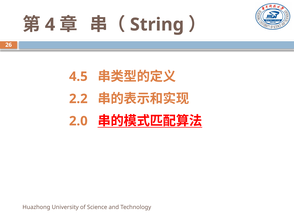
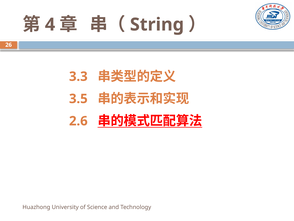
4.5: 4.5 -> 3.3
2.2: 2.2 -> 3.5
2.0: 2.0 -> 2.6
